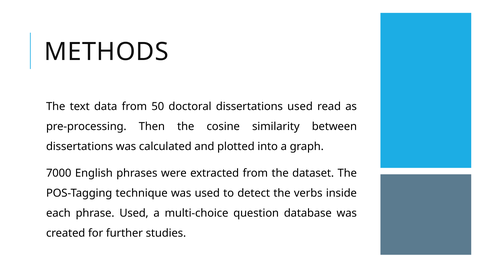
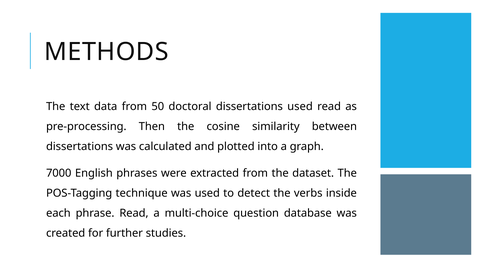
phrase Used: Used -> Read
